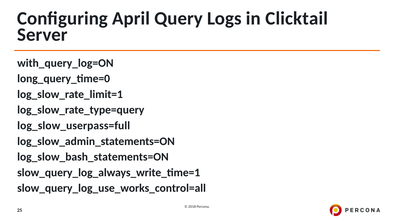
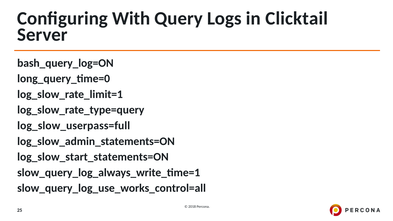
April: April -> With
with_query_log=ON: with_query_log=ON -> bash_query_log=ON
log_slow_bash_statements=ON: log_slow_bash_statements=ON -> log_slow_start_statements=ON
